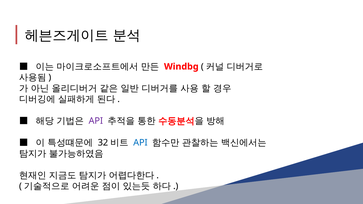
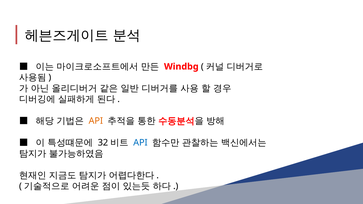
API at (96, 121) colour: purple -> orange
